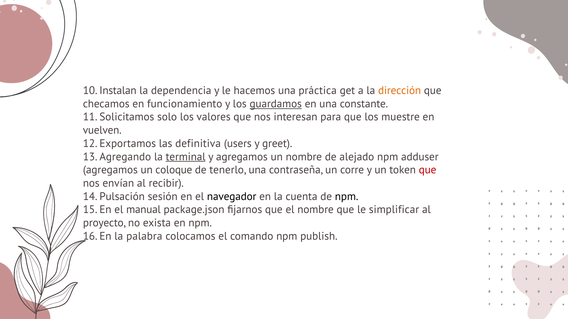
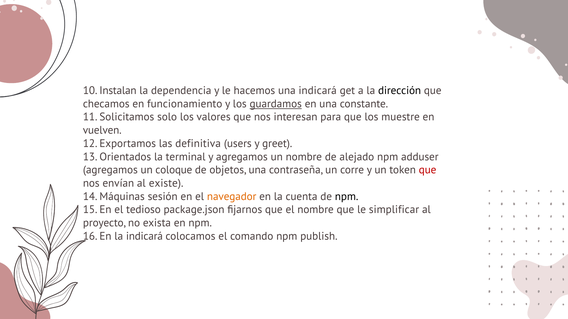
una práctica: práctica -> indicará
dirección colour: orange -> black
Agregando: Agregando -> Orientados
terminal underline: present -> none
tenerlo: tenerlo -> objetos
recibir: recibir -> existe
Pulsación: Pulsación -> Máquinas
navegador colour: black -> orange
manual: manual -> tedioso
la palabra: palabra -> indicará
